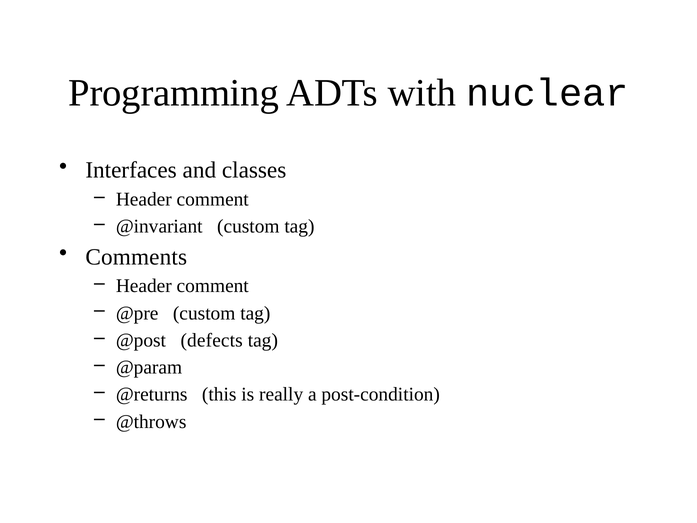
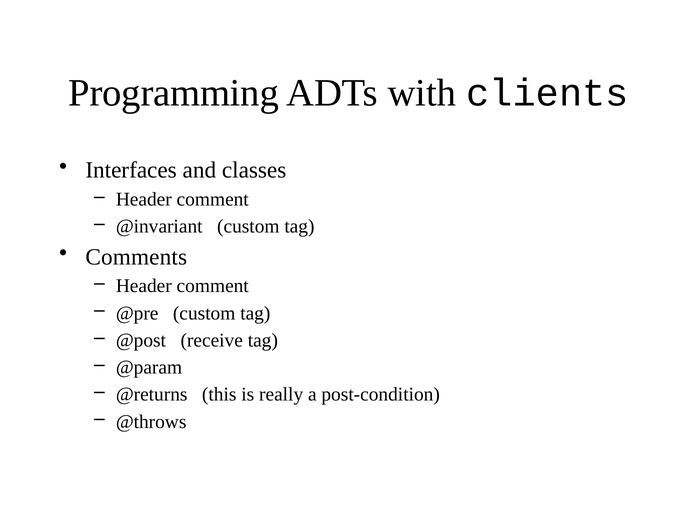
nuclear: nuclear -> clients
defects: defects -> receive
